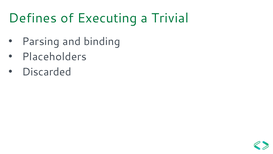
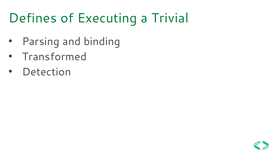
Placeholders: Placeholders -> Transformed
Discarded: Discarded -> Detection
